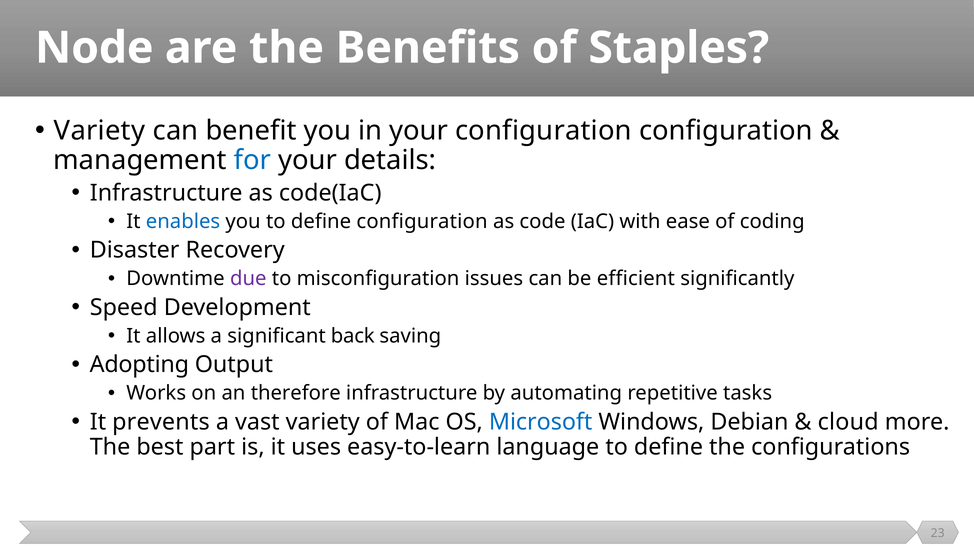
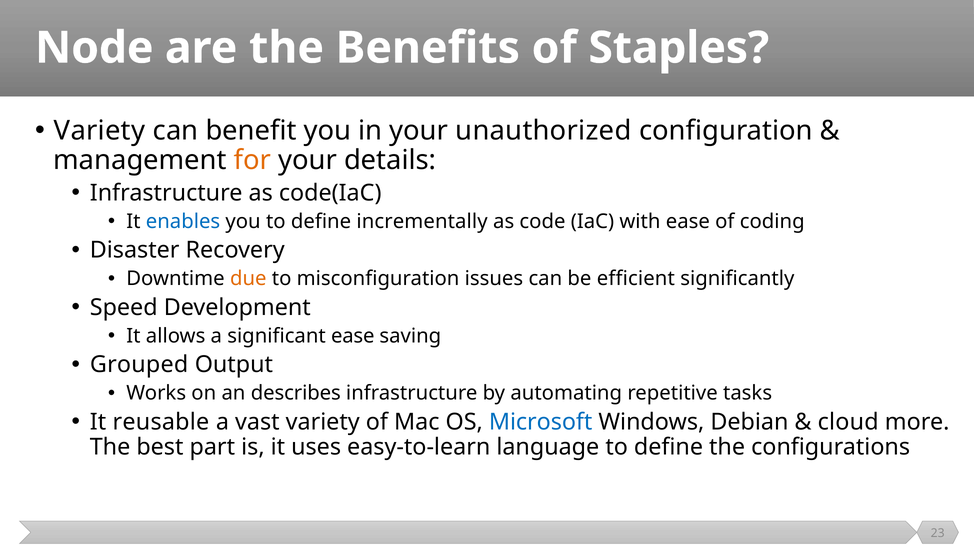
your configuration: configuration -> unauthorized
for colour: blue -> orange
define configuration: configuration -> incrementally
due colour: purple -> orange
significant back: back -> ease
Adopting: Adopting -> Grouped
therefore: therefore -> describes
prevents: prevents -> reusable
